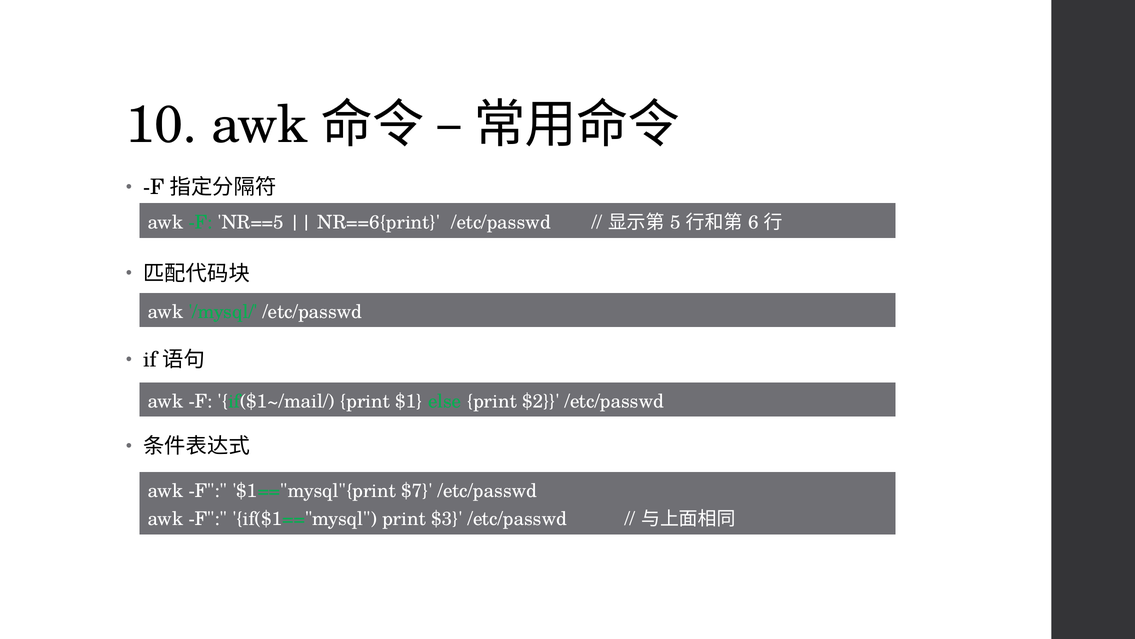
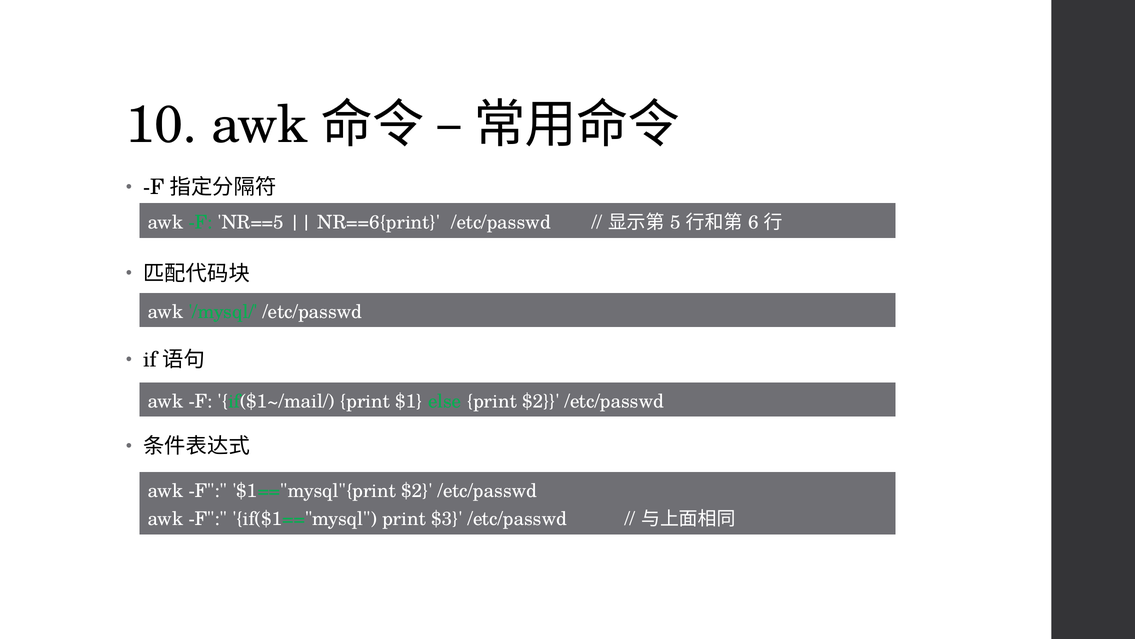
$1=="mysql"{print $7: $7 -> $2
